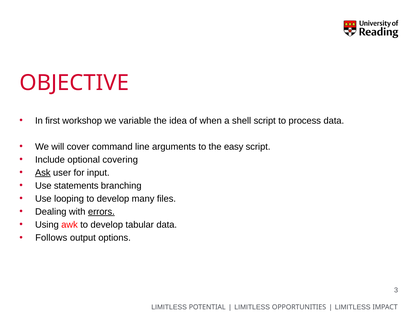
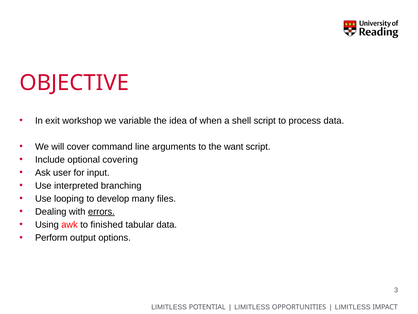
first: first -> exit
easy: easy -> want
Ask underline: present -> none
statements: statements -> interpreted
awk to develop: develop -> finished
Follows: Follows -> Perform
